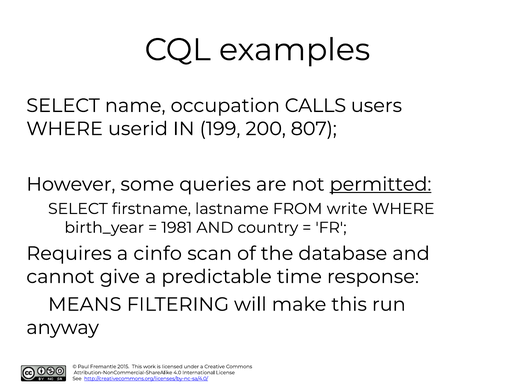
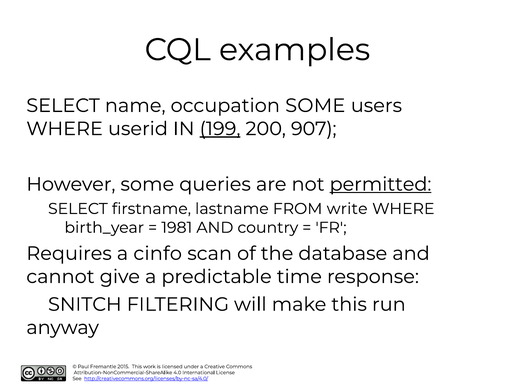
occupation CALLS: CALLS -> SOME
199 underline: none -> present
807: 807 -> 907
MEANS: MEANS -> SNITCH
